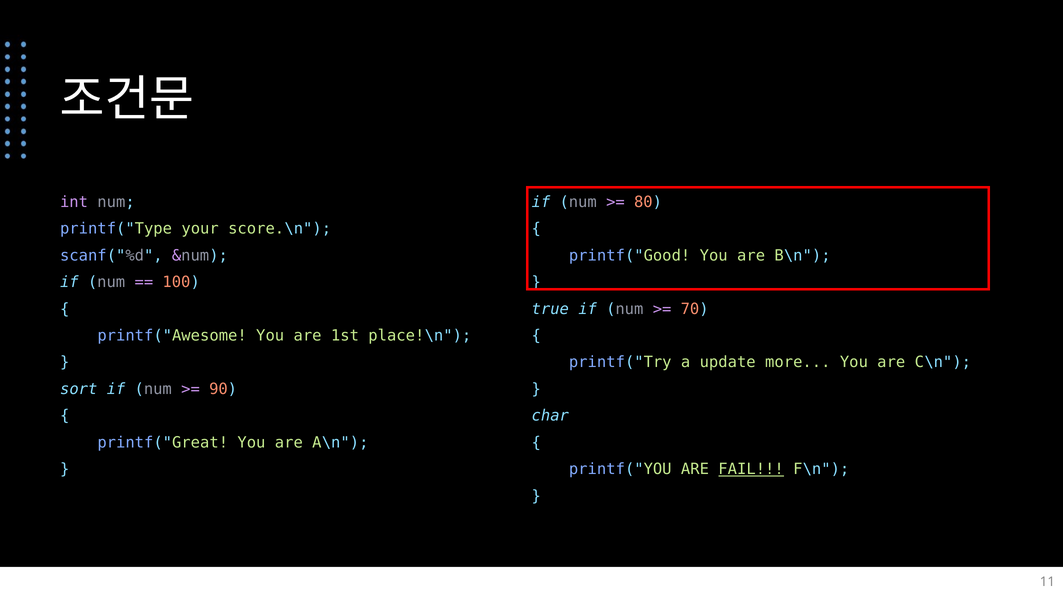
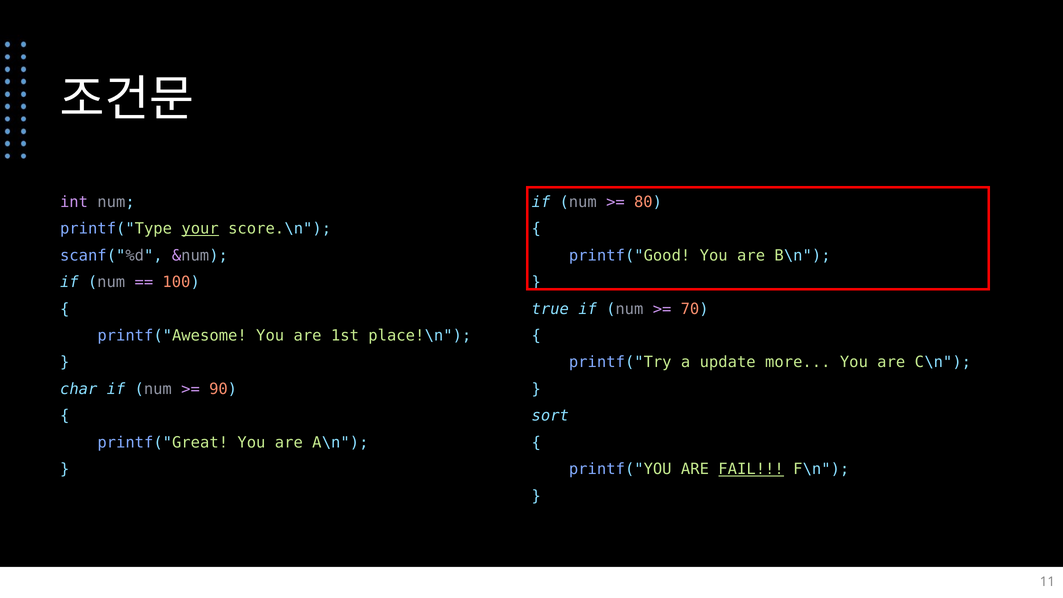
your underline: none -> present
sort: sort -> char
char: char -> sort
